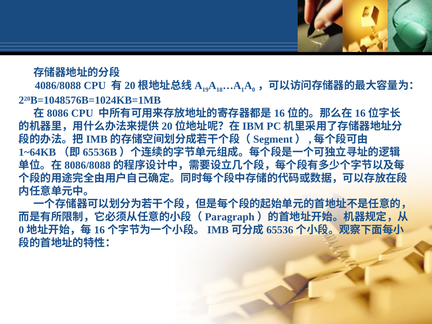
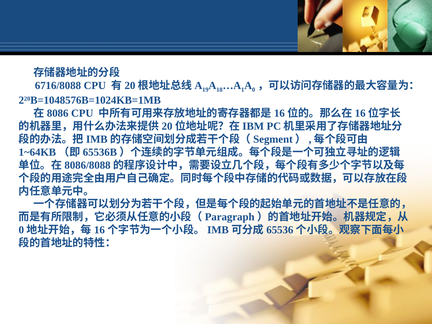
4086/8088: 4086/8088 -> 6716/8088
